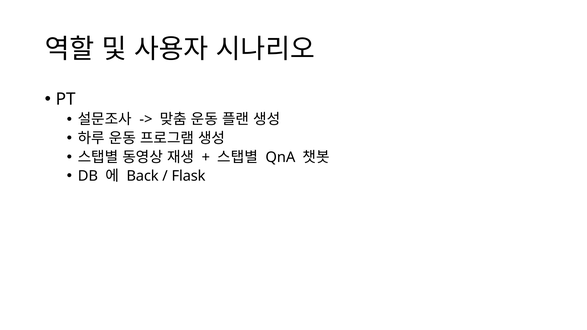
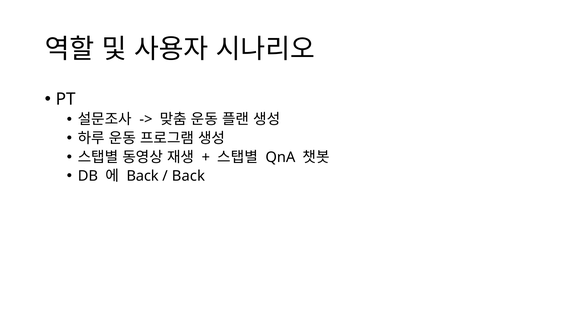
Flask at (189, 176): Flask -> Back
